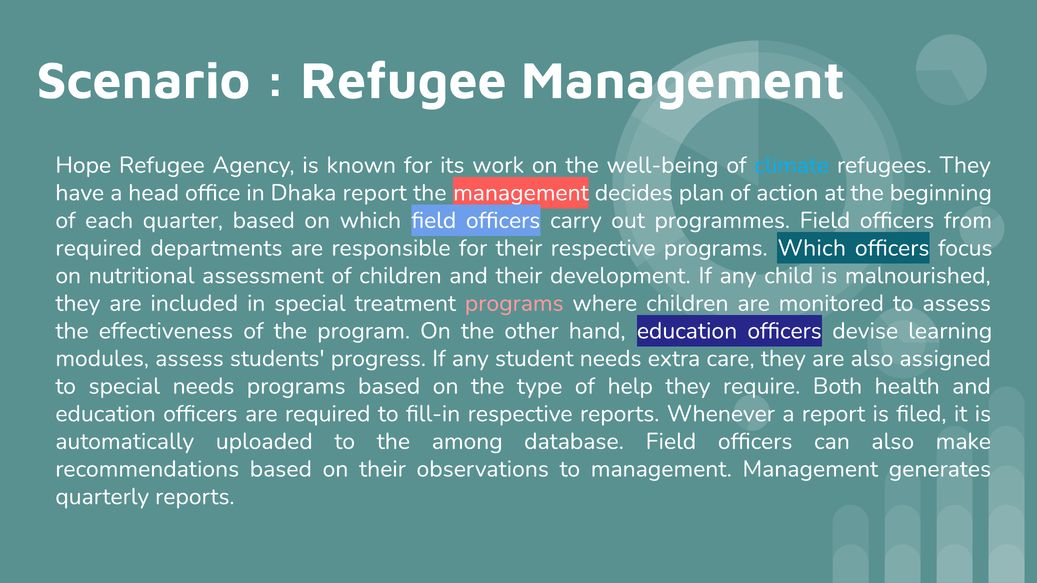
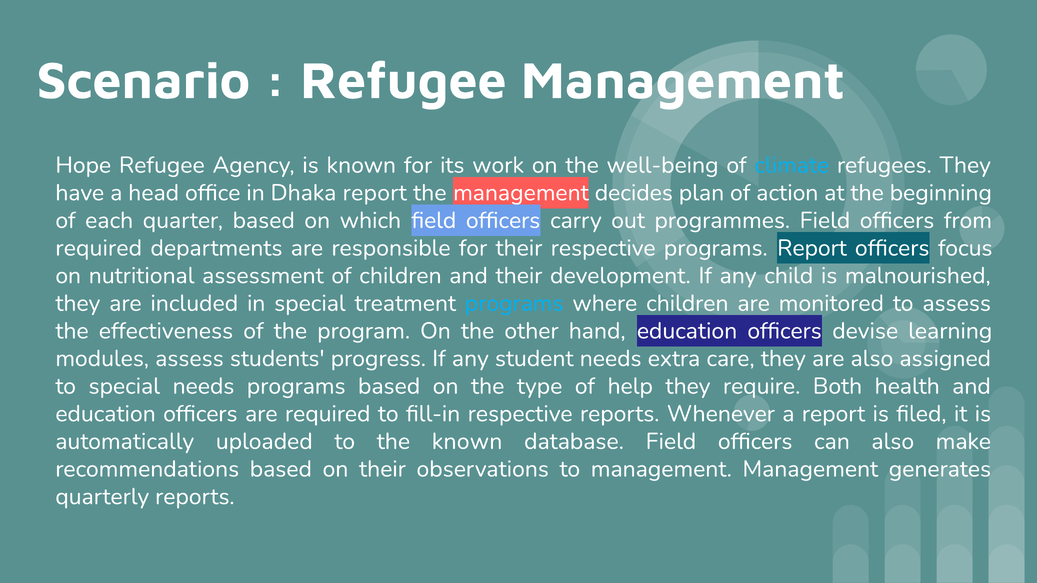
programs Which: Which -> Report
programs at (514, 303) colour: pink -> light blue
the among: among -> known
